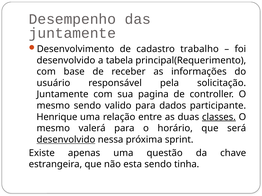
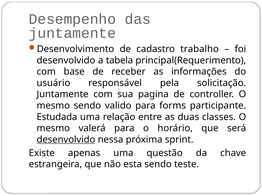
dados: dados -> forms
Henrique: Henrique -> Estudada
classes underline: present -> none
tinha: tinha -> teste
